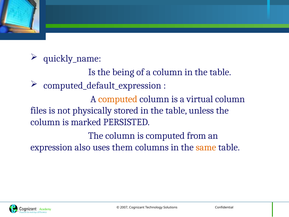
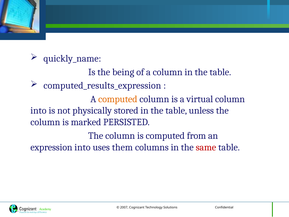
computed_default_expression: computed_default_expression -> computed_results_expression
files at (39, 110): files -> into
expression also: also -> into
same colour: orange -> red
